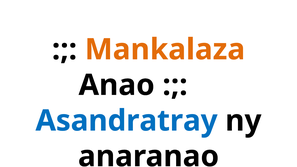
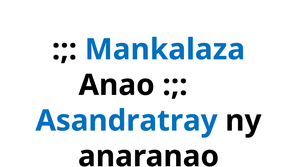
Mankalaza colour: orange -> blue
